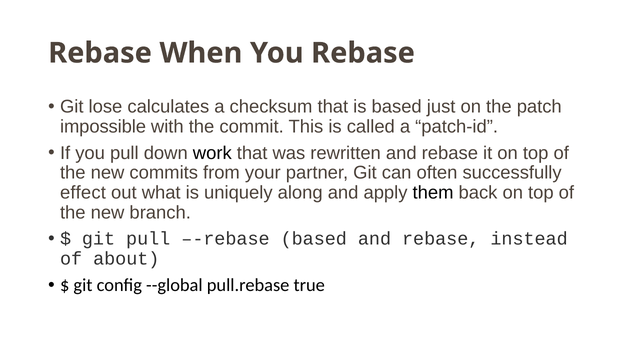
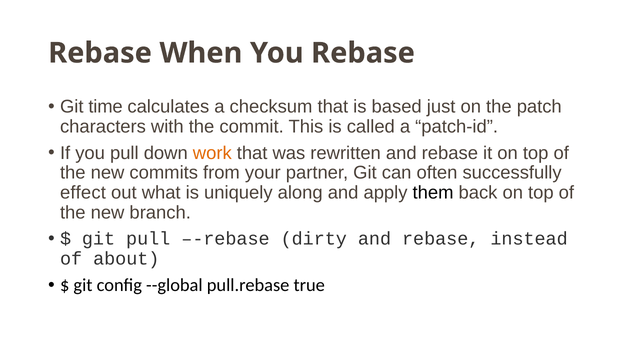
lose: lose -> time
impossible: impossible -> characters
work colour: black -> orange
–-rebase based: based -> dirty
